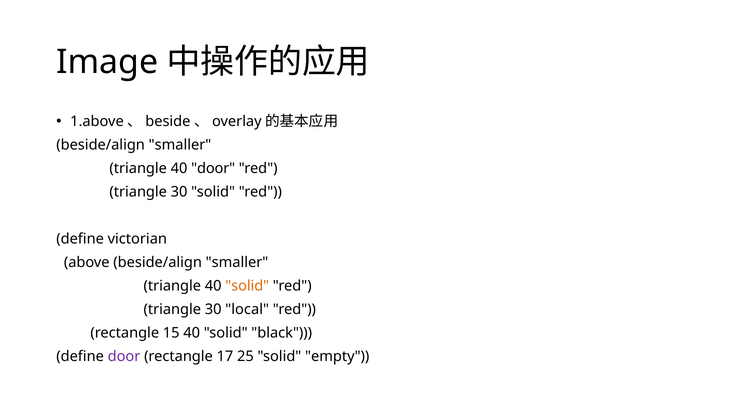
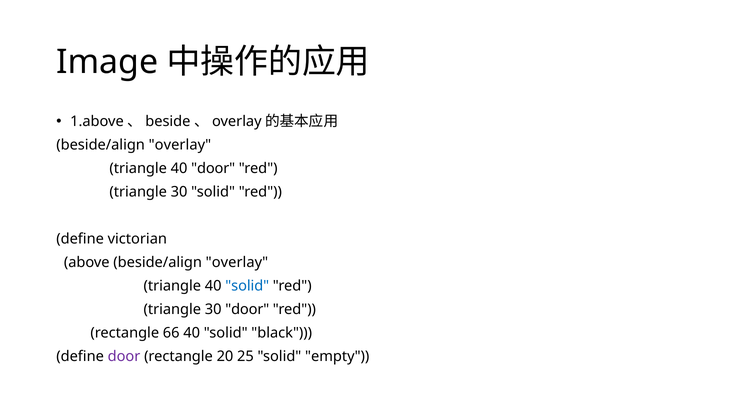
smaller at (180, 145): smaller -> overlay
above beside/align smaller: smaller -> overlay
solid at (247, 286) colour: orange -> blue
30 local: local -> door
15: 15 -> 66
17: 17 -> 20
